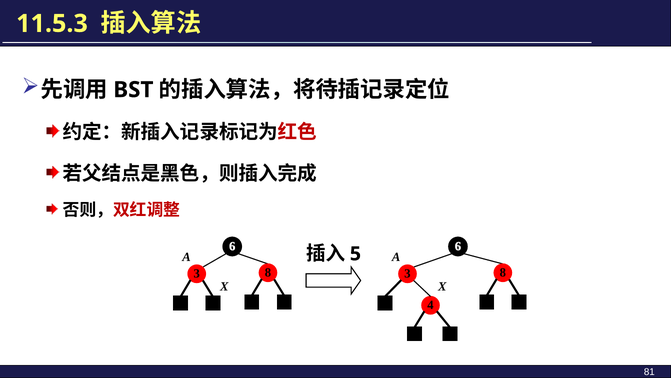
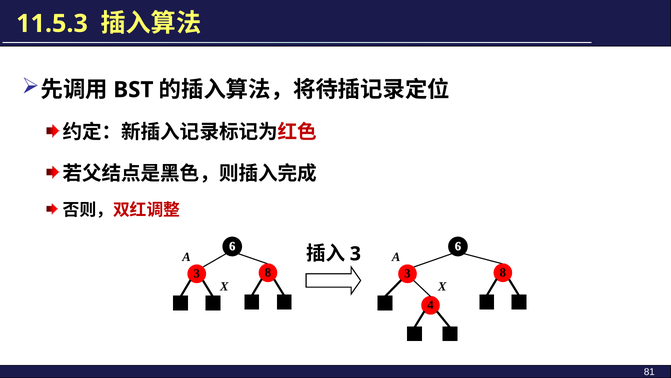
5 at (355, 254): 5 -> 3
